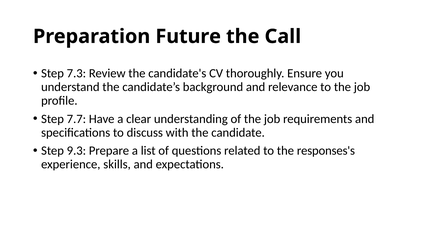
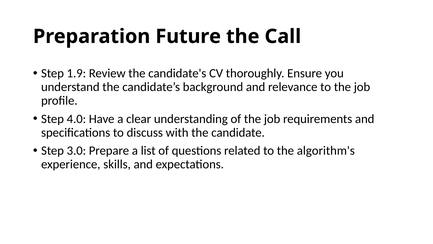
7.3: 7.3 -> 1.9
7.7: 7.7 -> 4.0
9.3: 9.3 -> 3.0
responses's: responses's -> algorithm's
